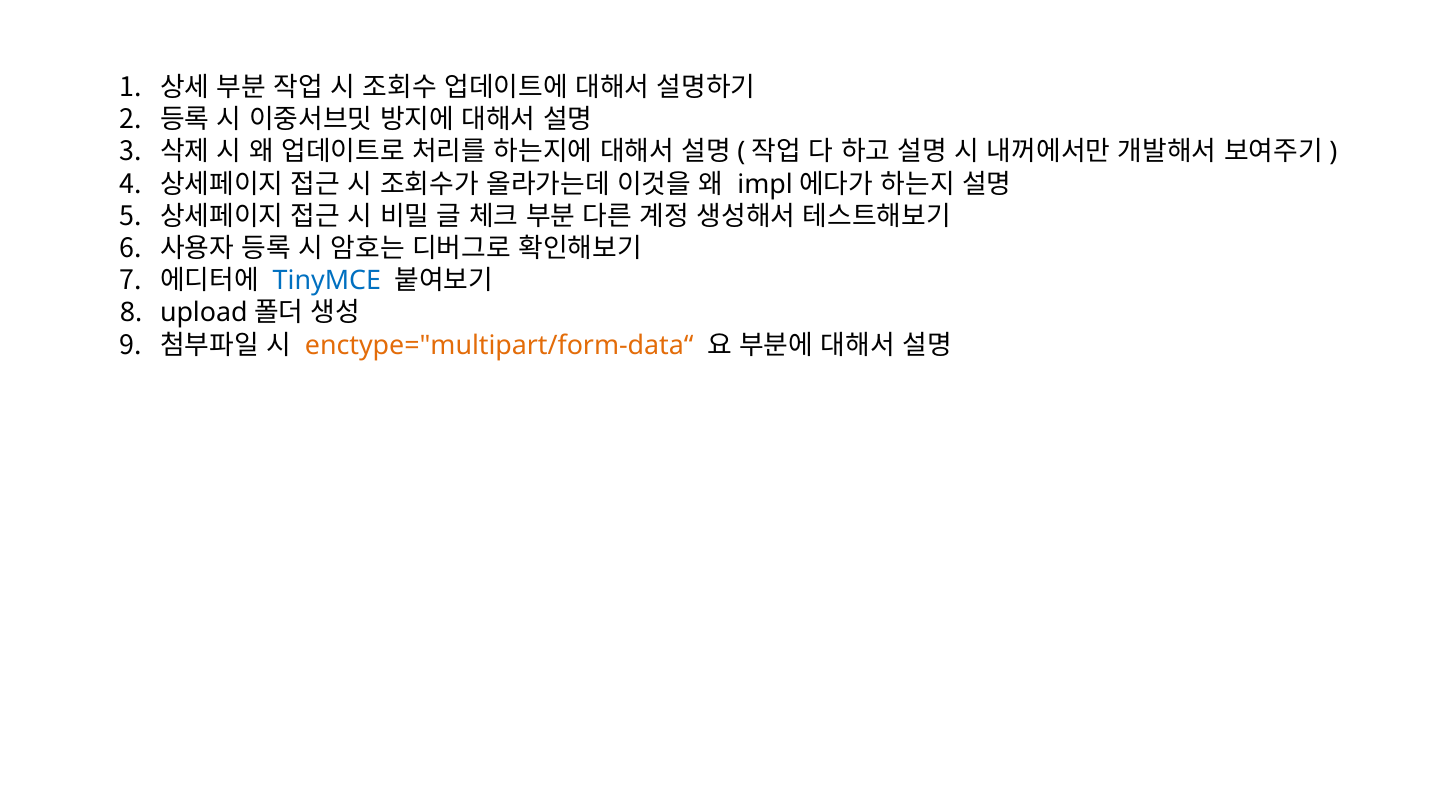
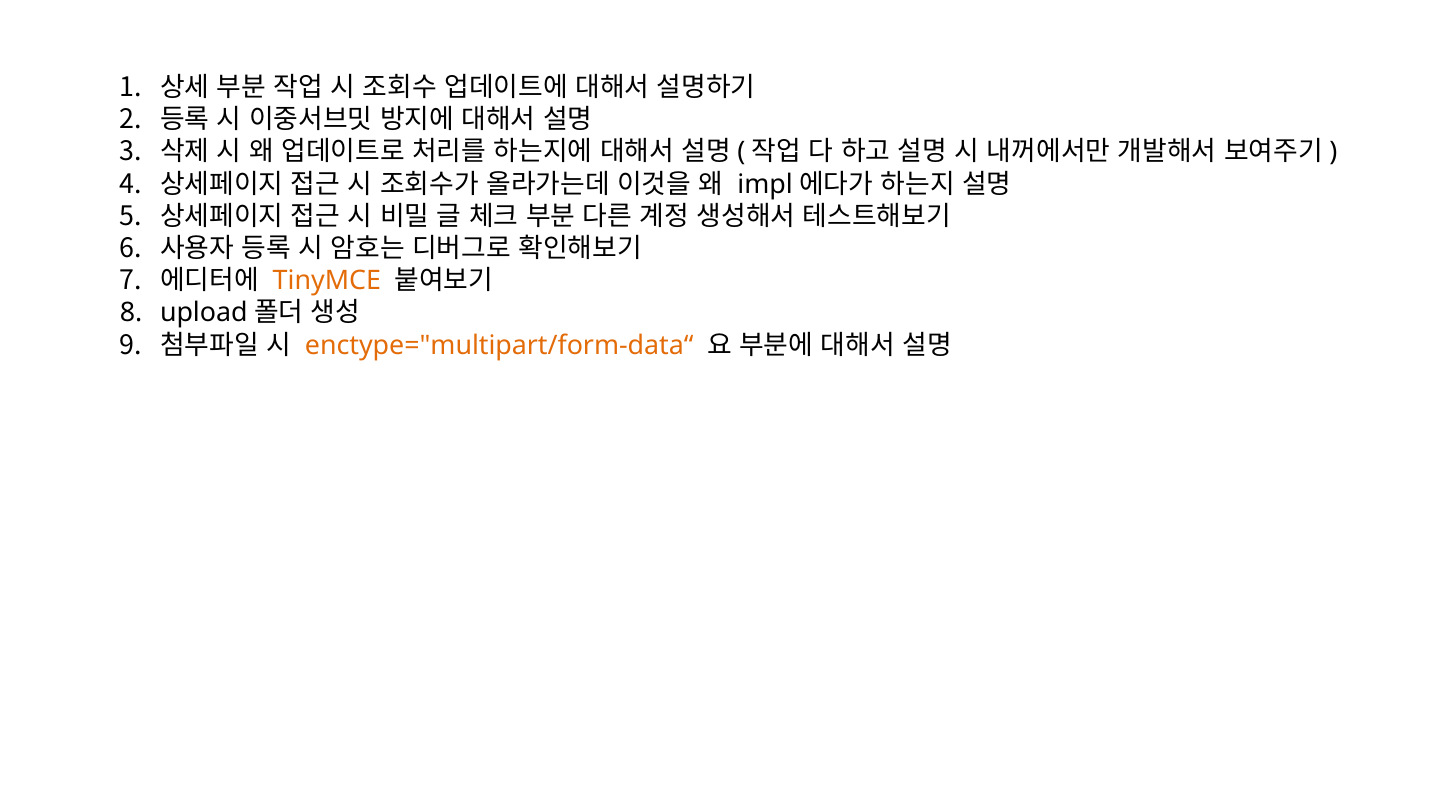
TinyMCE colour: blue -> orange
